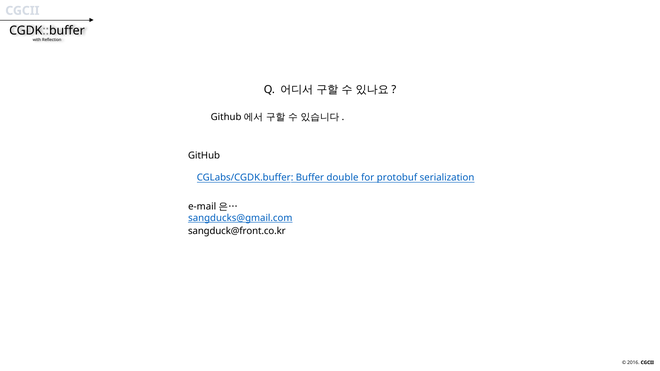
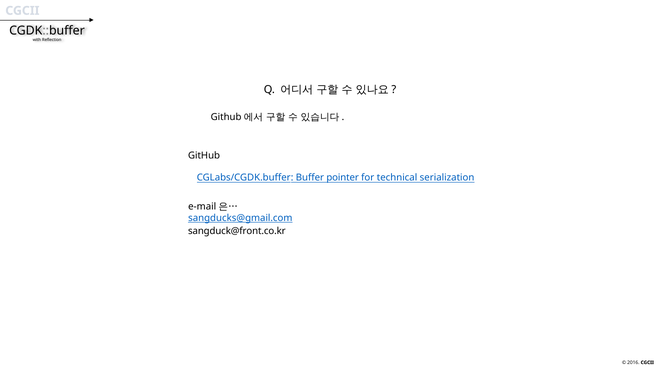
double: double -> pointer
protobuf: protobuf -> technical
